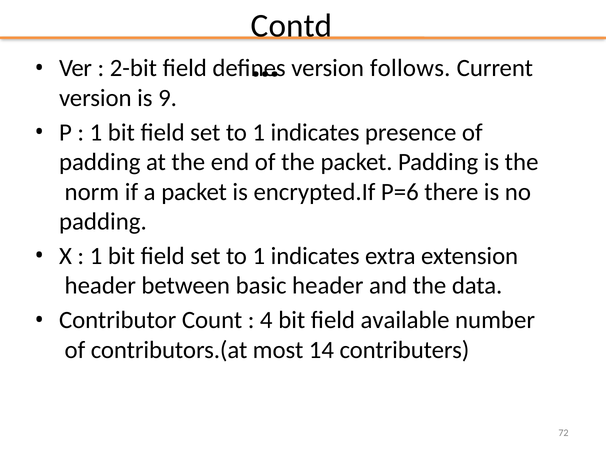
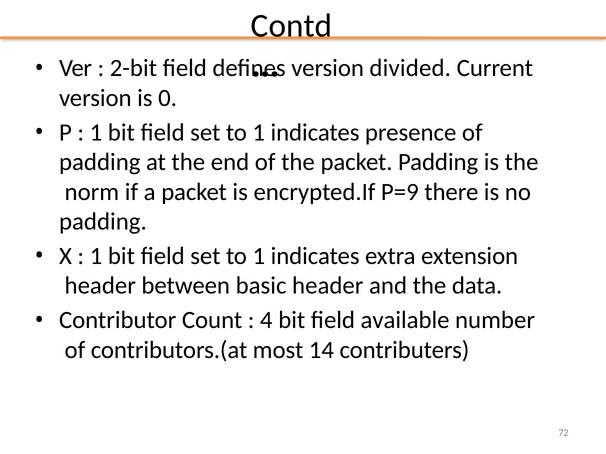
follows: follows -> divided
9: 9 -> 0
P=6: P=6 -> P=9
